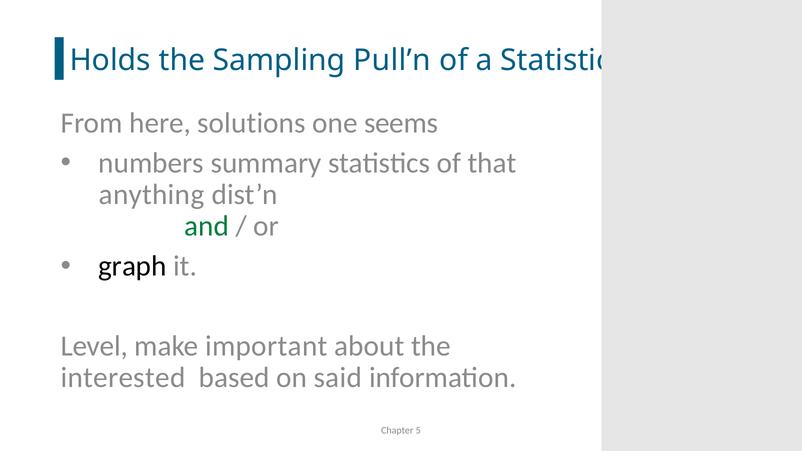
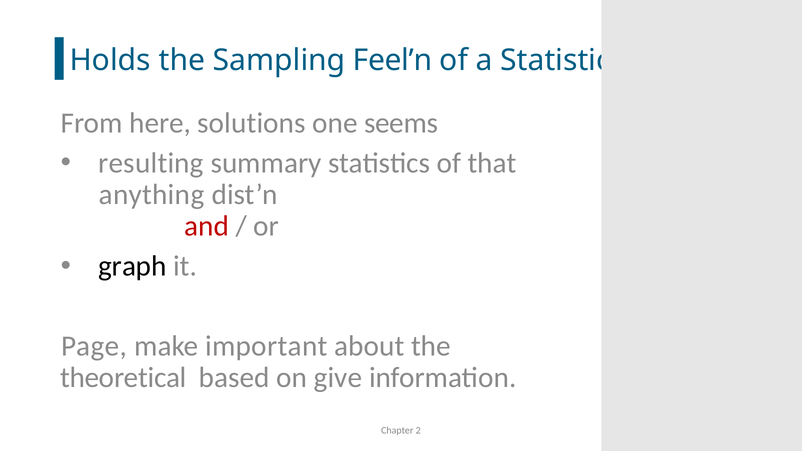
Pull’n: Pull’n -> Feel’n
numbers: numbers -> resulting
and colour: green -> red
Level: Level -> Page
interested: interested -> theoretical
said: said -> give
5: 5 -> 2
